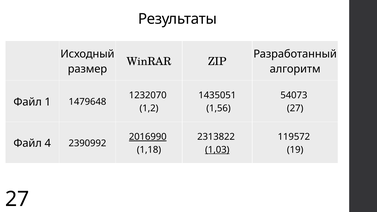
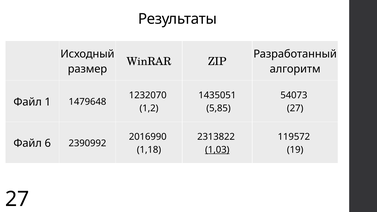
1,56: 1,56 -> 5,85
2016990 underline: present -> none
4: 4 -> 6
